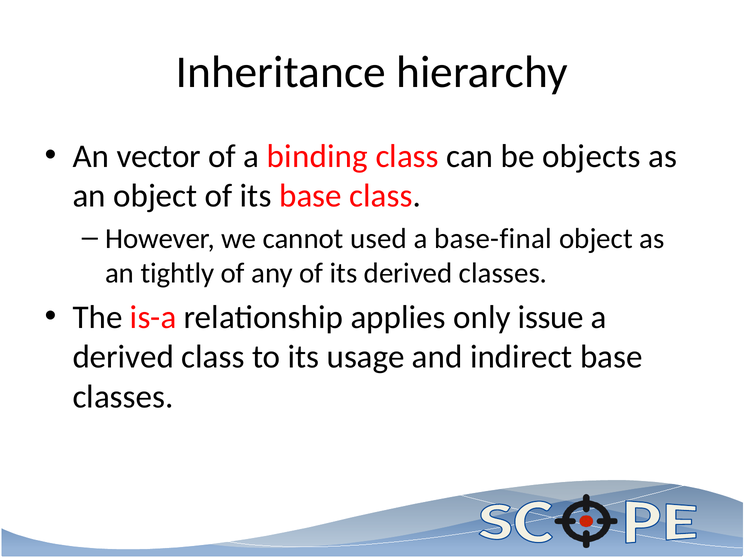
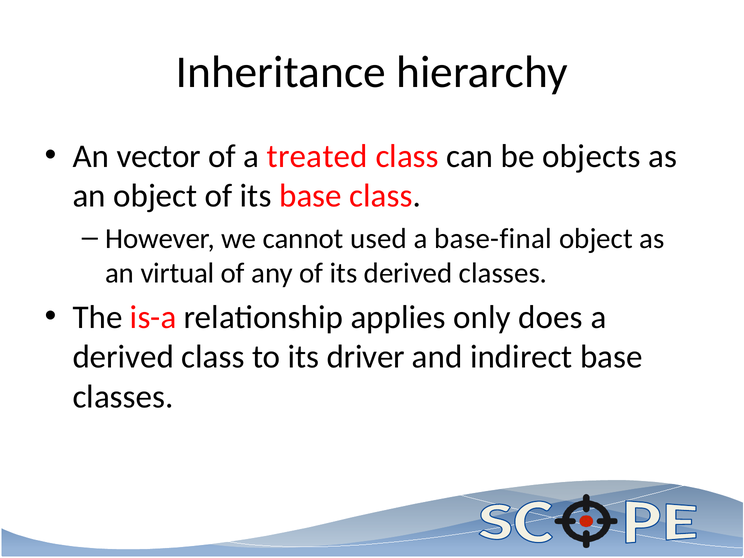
binding: binding -> treated
tightly: tightly -> virtual
issue: issue -> does
usage: usage -> driver
